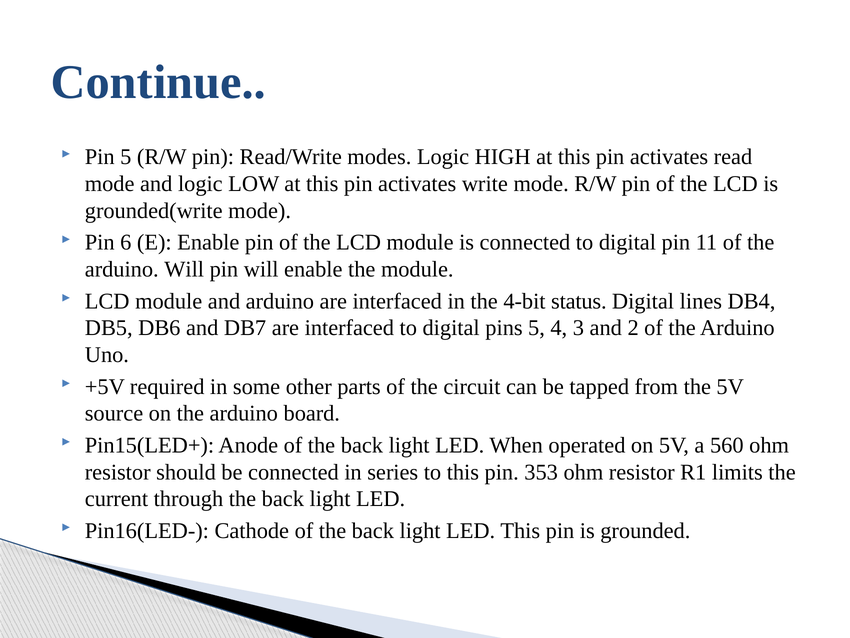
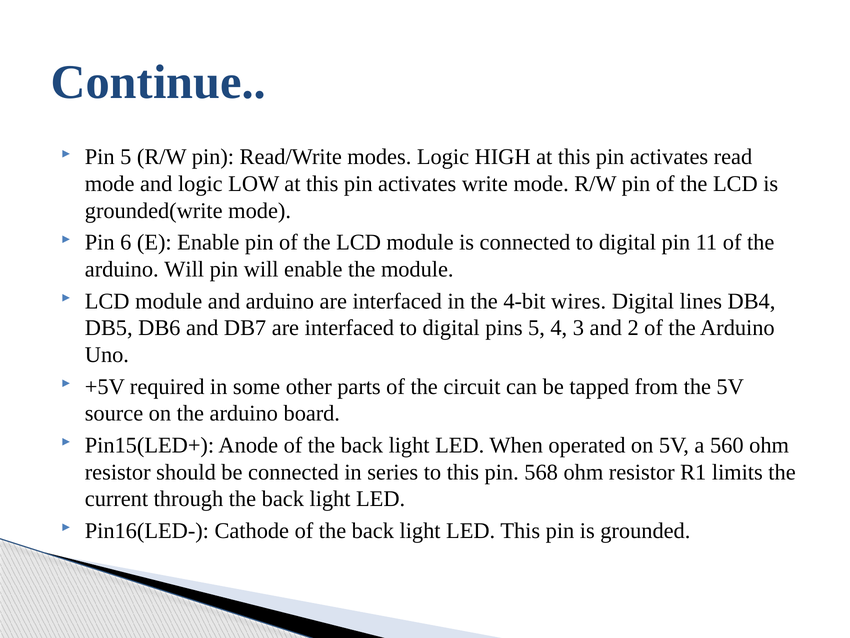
status: status -> wires
353: 353 -> 568
